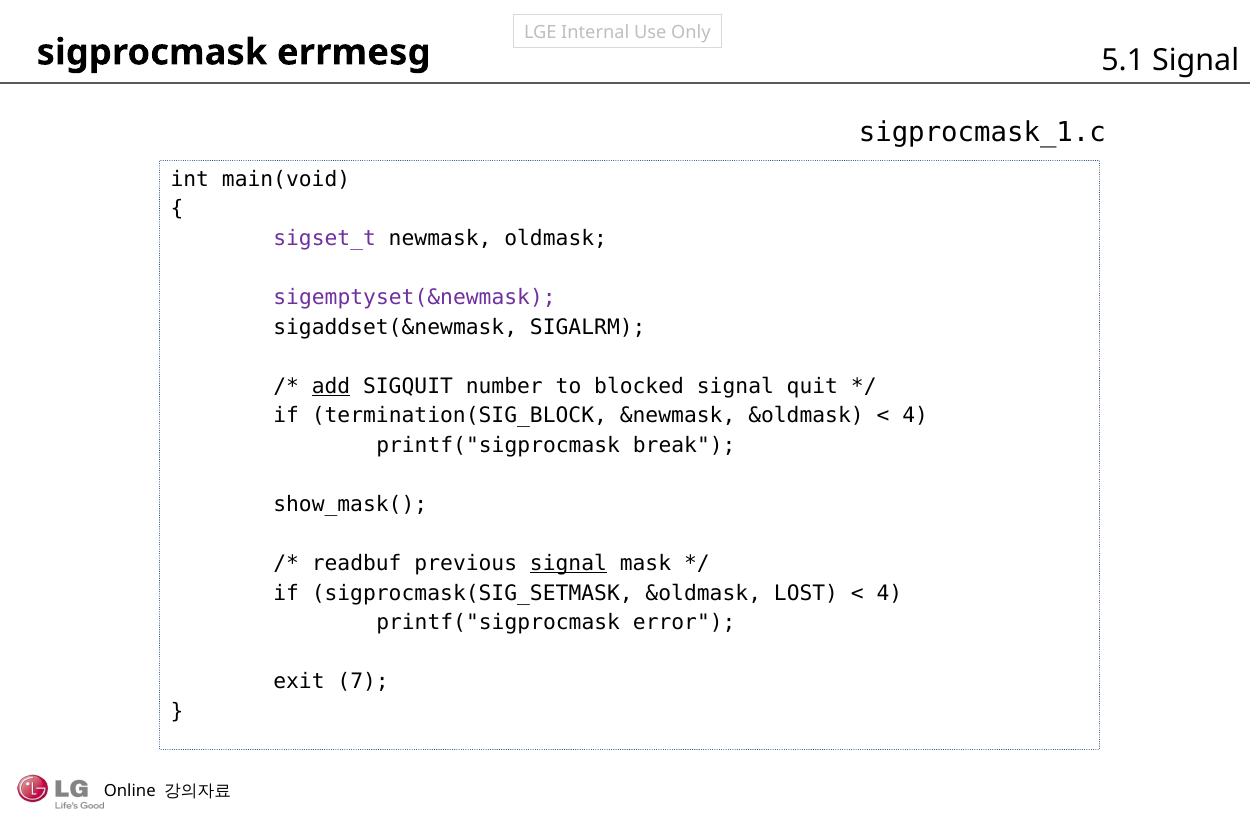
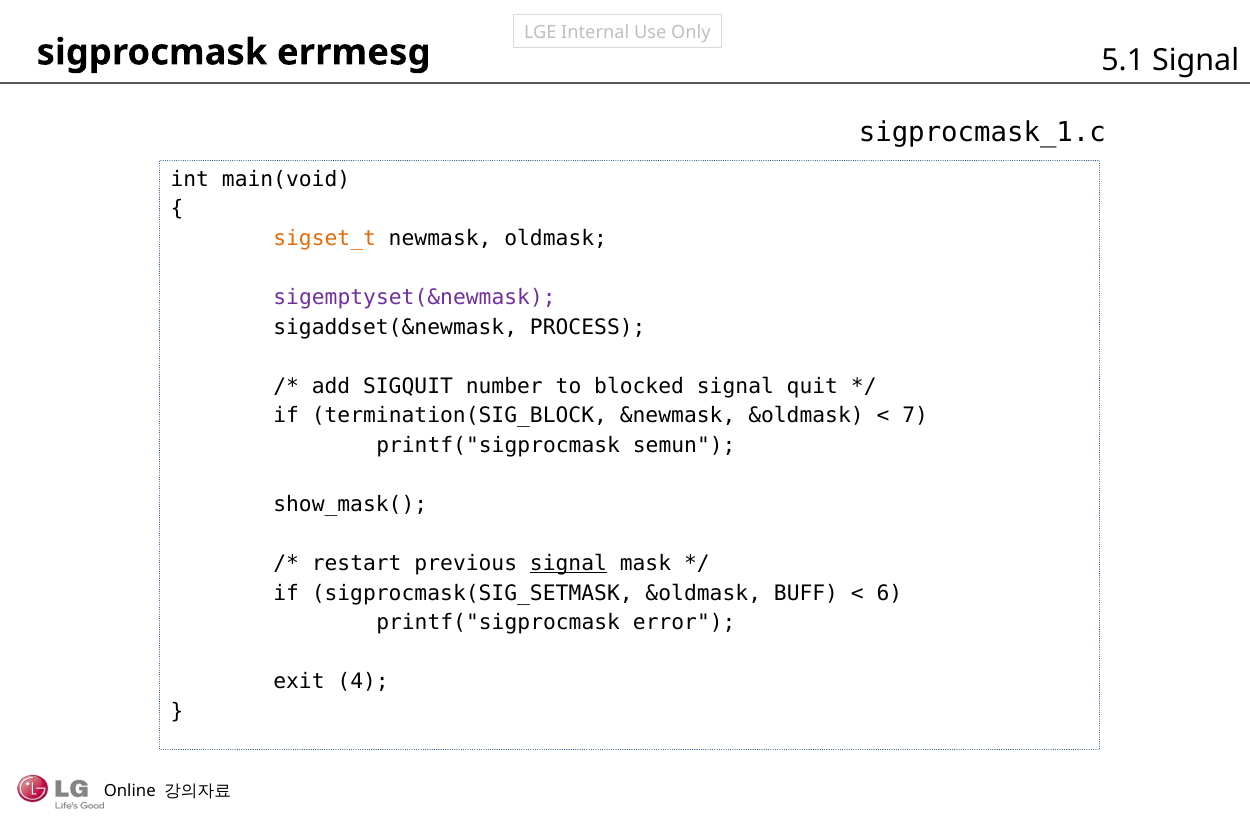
sigset_t colour: purple -> orange
SIGALRM: SIGALRM -> PROCESS
add underline: present -> none
4 at (915, 416): 4 -> 7
break: break -> semun
readbuf: readbuf -> restart
LOST: LOST -> BUFF
4 at (889, 593): 4 -> 6
7: 7 -> 4
